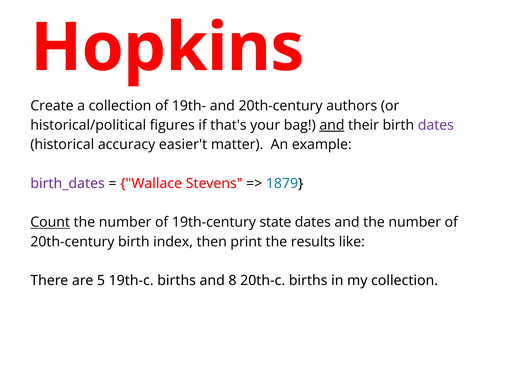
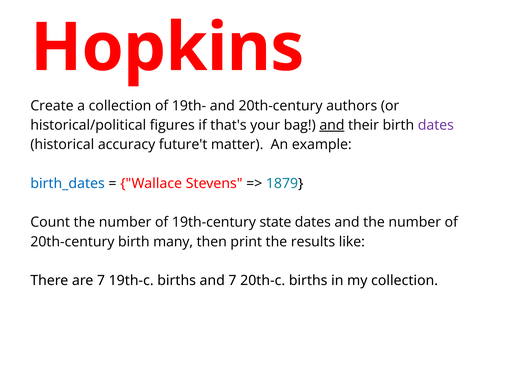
easier't: easier't -> future't
birth_dates colour: purple -> blue
Count underline: present -> none
index: index -> many
are 5: 5 -> 7
and 8: 8 -> 7
